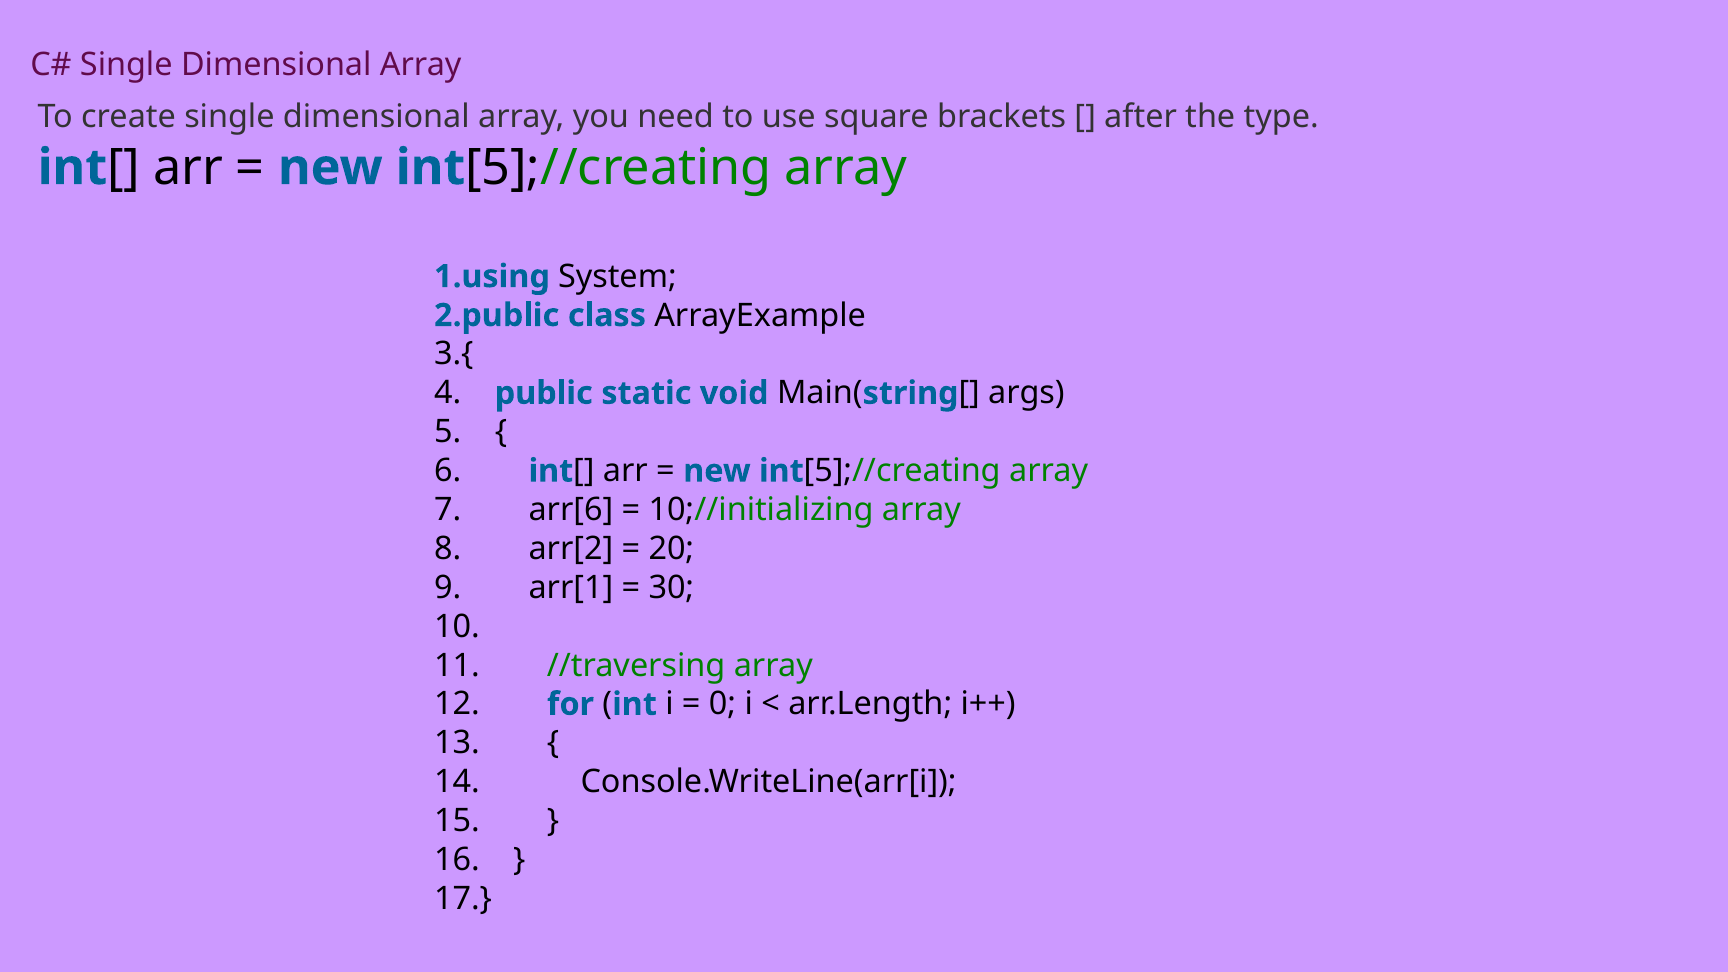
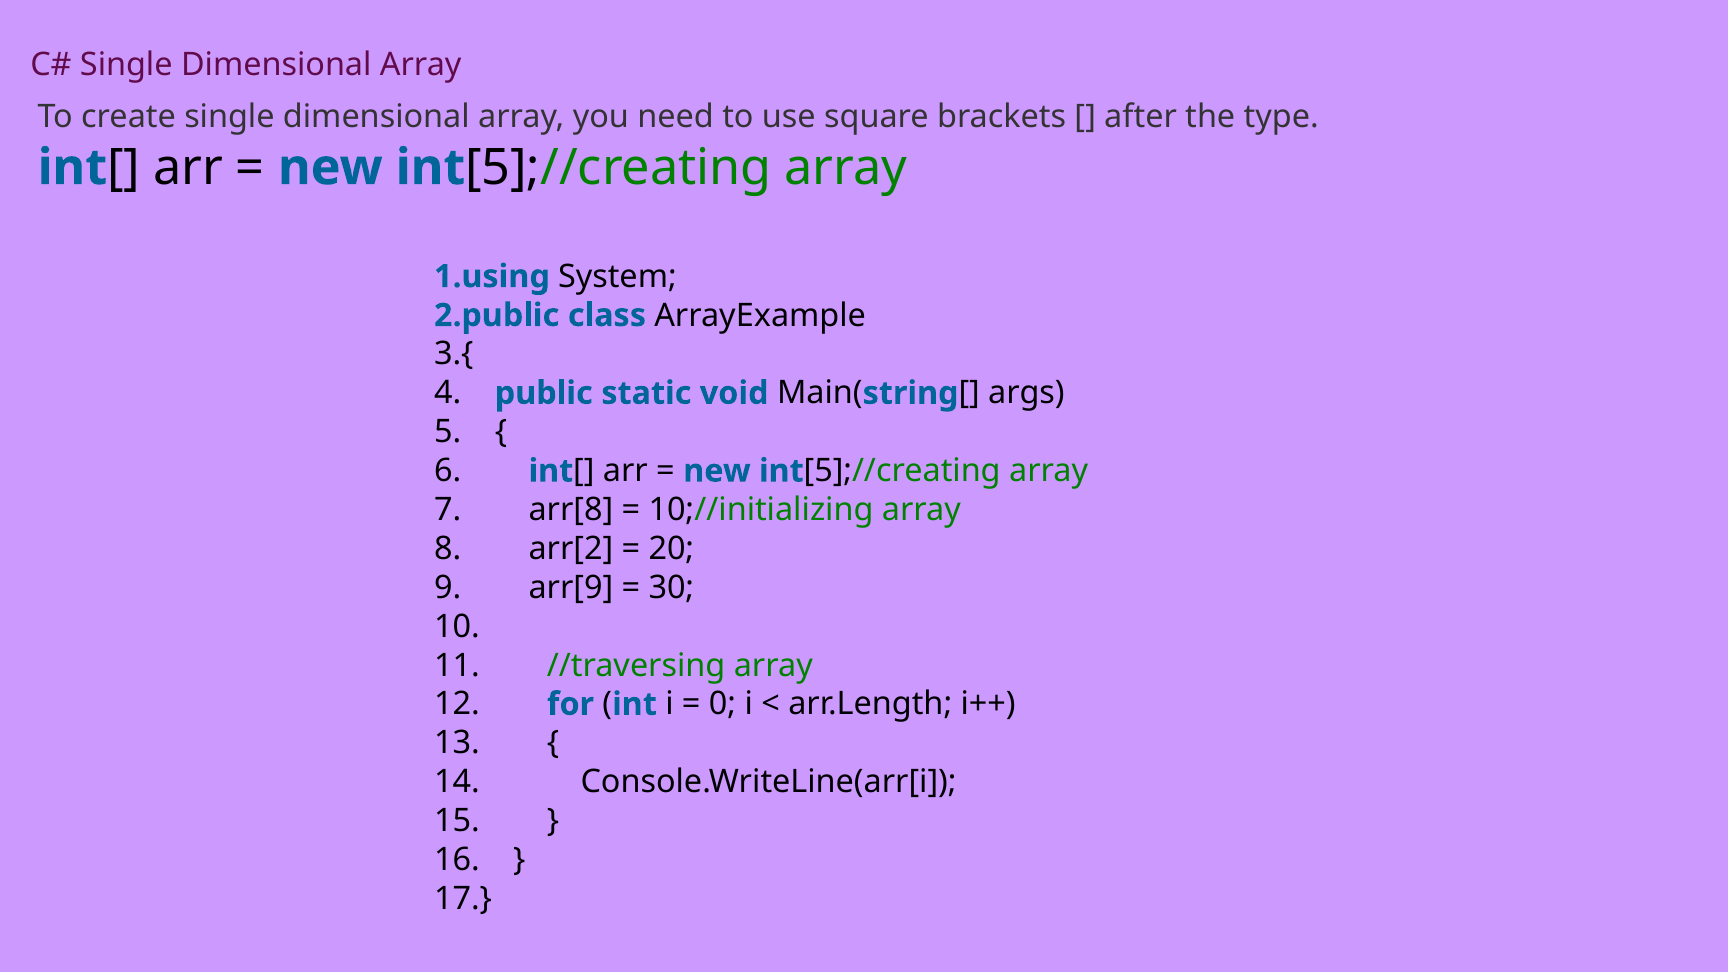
arr[6: arr[6 -> arr[8
arr[1: arr[1 -> arr[9
